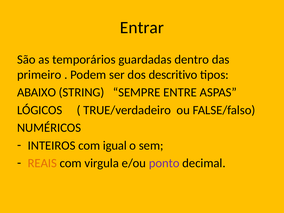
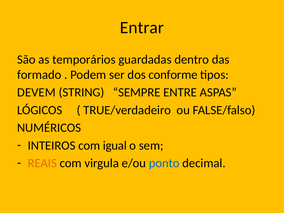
primeiro: primeiro -> formado
descritivo: descritivo -> conforme
ABAIXO: ABAIXO -> DEVEM
ponto colour: purple -> blue
